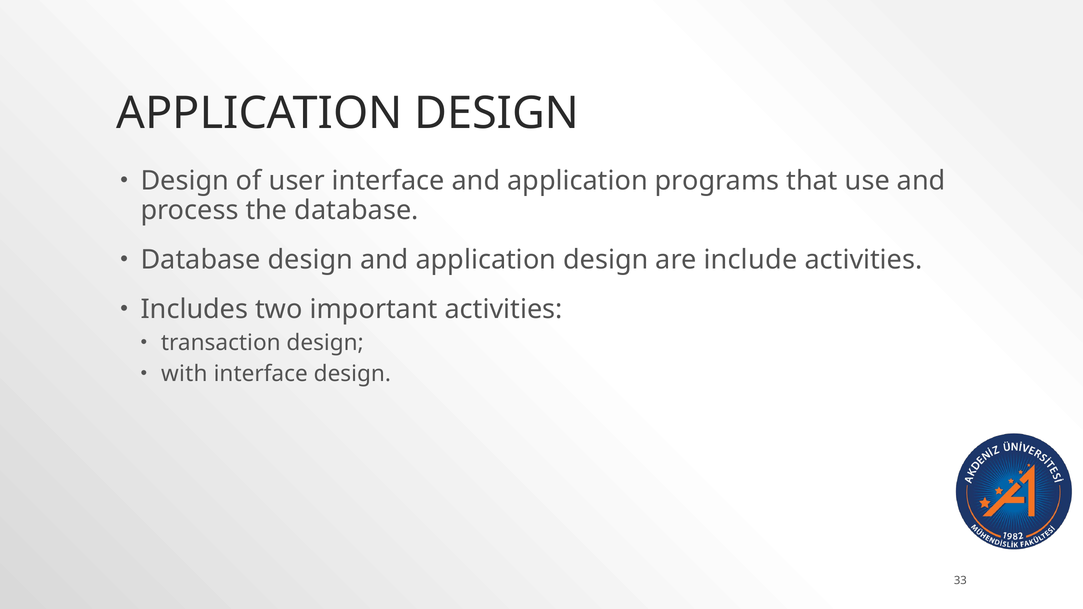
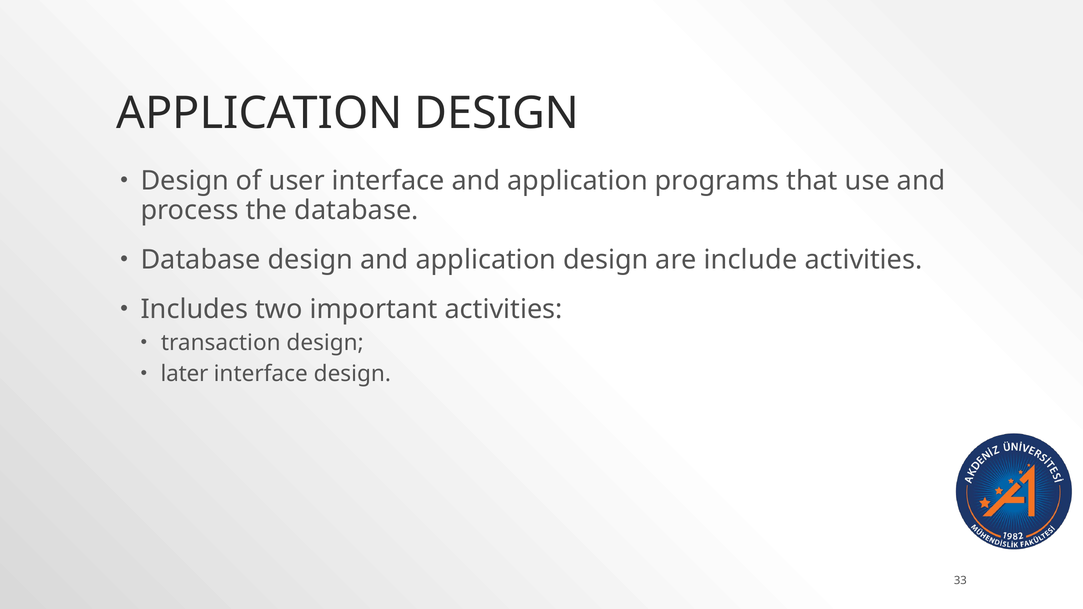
with: with -> later
